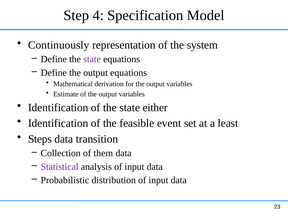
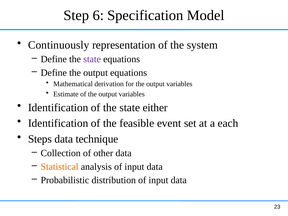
4: 4 -> 6
least: least -> each
transition: transition -> technique
them: them -> other
Statistical colour: purple -> orange
